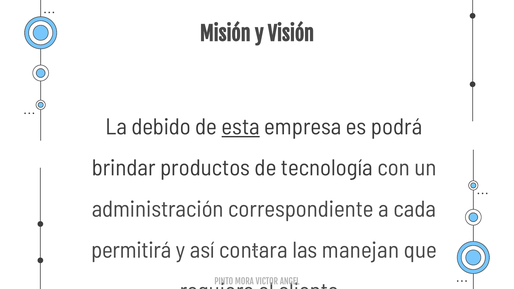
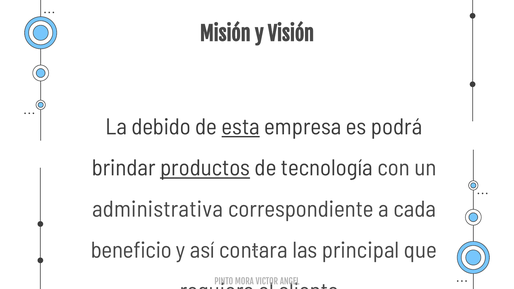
productos at (205, 168) underline: none -> present
administración: administración -> administrativa
permitirá: permitirá -> beneficio
manejan: manejan -> principal
